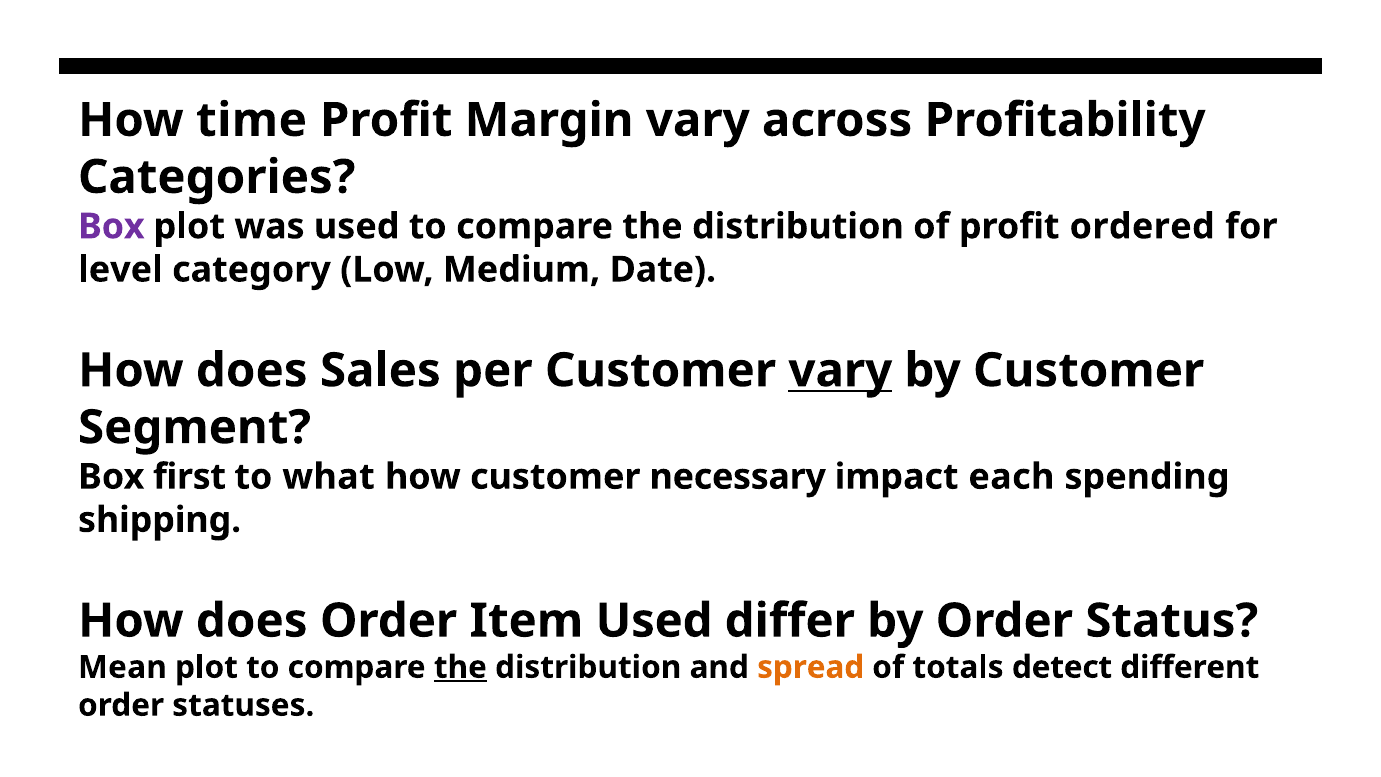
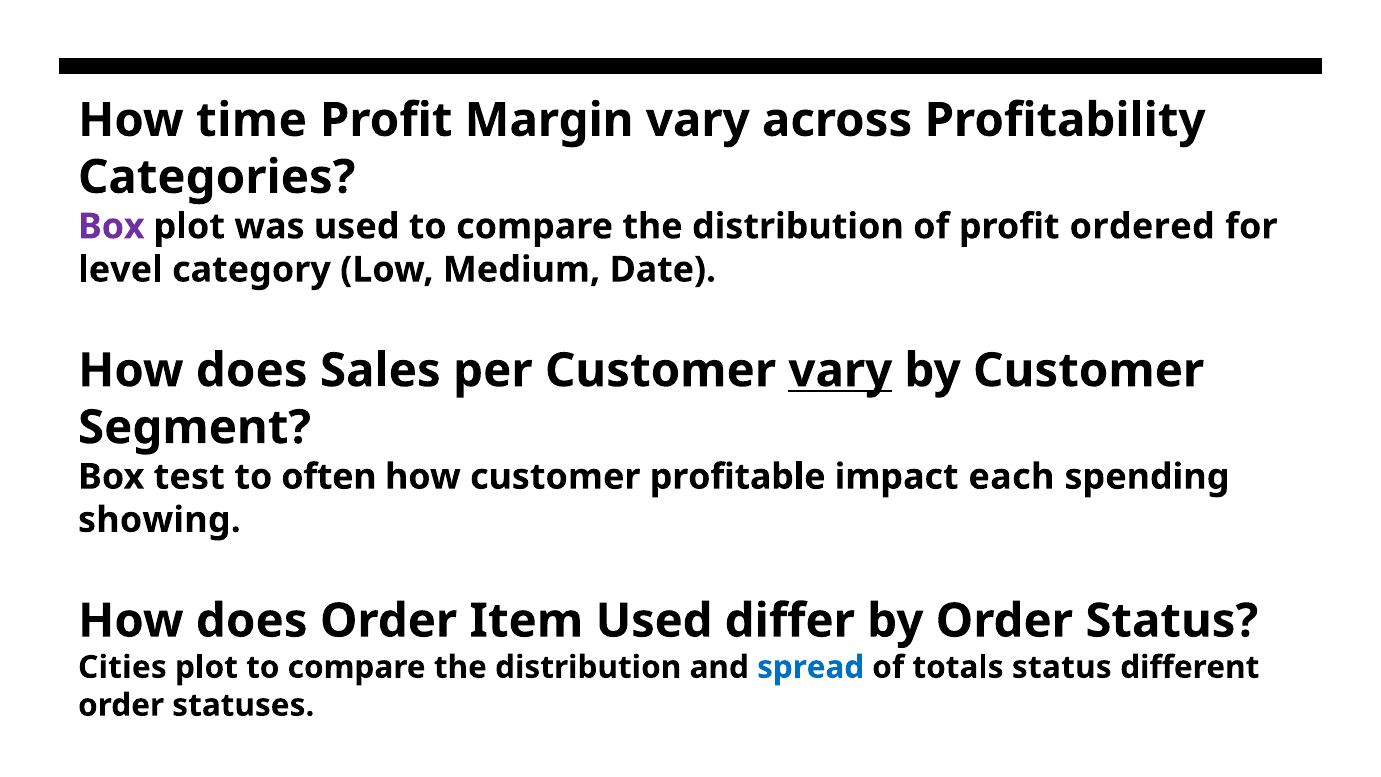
first: first -> test
what: what -> often
necessary: necessary -> profitable
shipping: shipping -> showing
Mean: Mean -> Cities
the at (460, 667) underline: present -> none
spread colour: orange -> blue
totals detect: detect -> status
